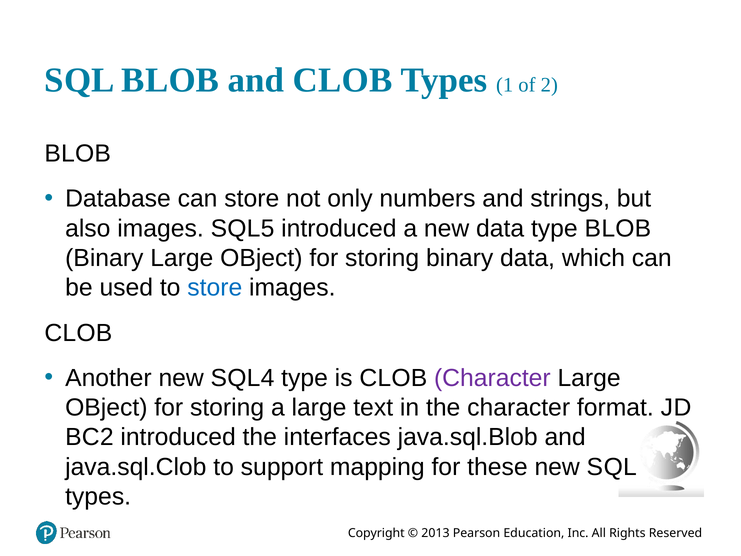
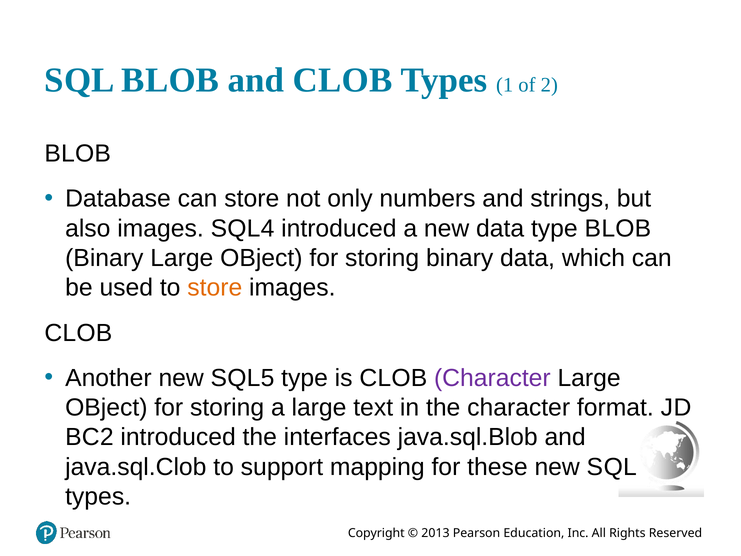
5: 5 -> 4
store at (215, 288) colour: blue -> orange
4: 4 -> 5
